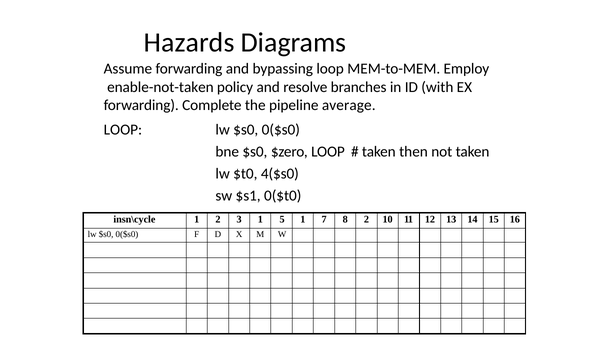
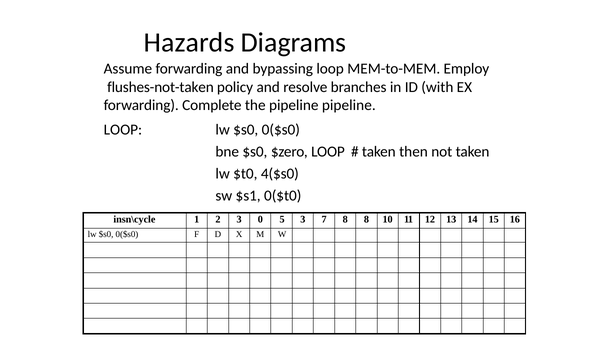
enable-not-taken: enable-not-taken -> flushes-not-taken
pipeline average: average -> pipeline
3 1: 1 -> 0
5 1: 1 -> 3
8 2: 2 -> 8
